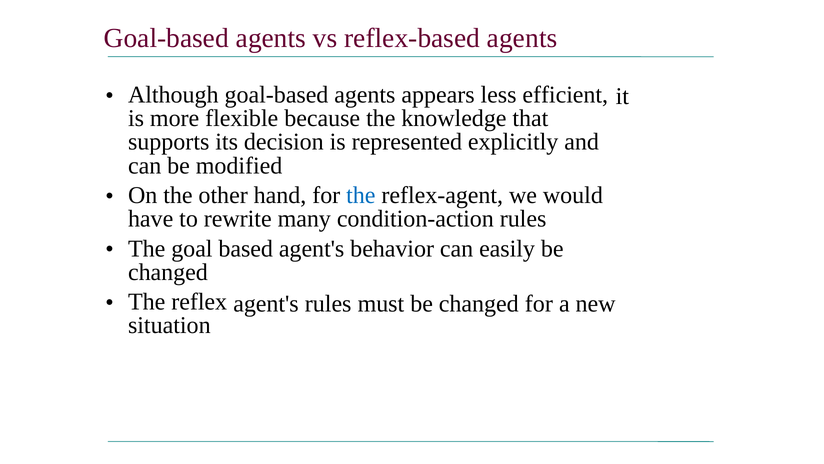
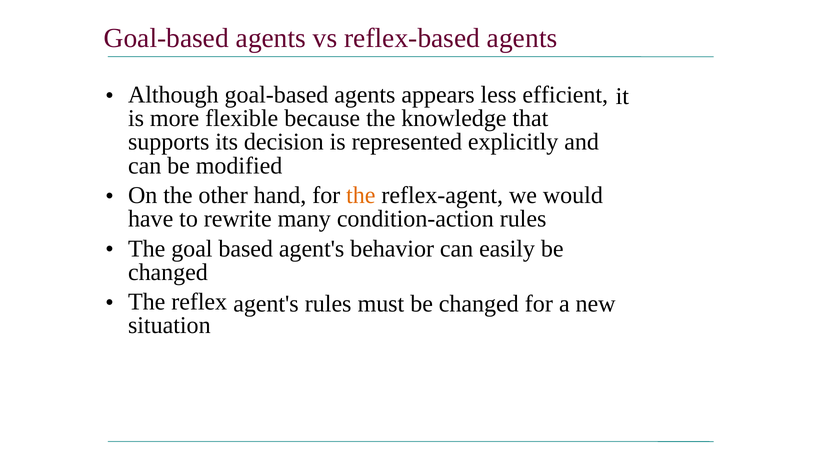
the at (361, 195) colour: blue -> orange
